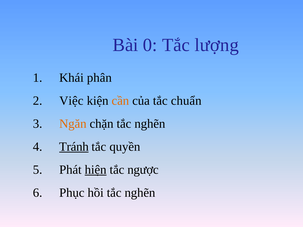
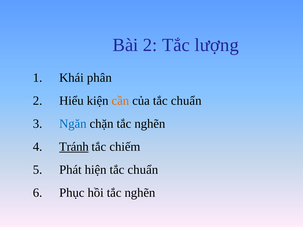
Bài 0: 0 -> 2
Việc: Việc -> Hiểu
Ngăn colour: orange -> blue
quyền: quyền -> chiếm
hiện underline: present -> none
ngược at (143, 170): ngược -> chuẩn
